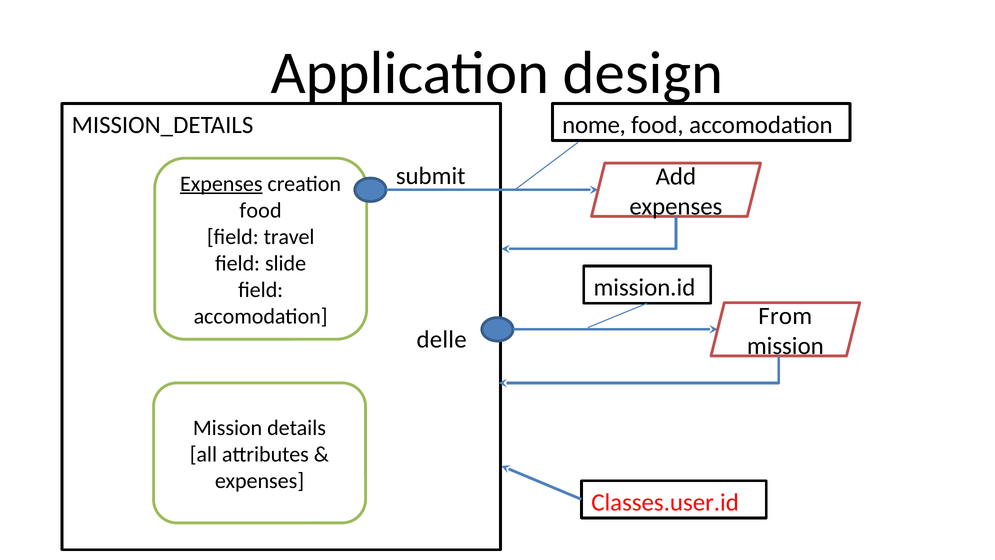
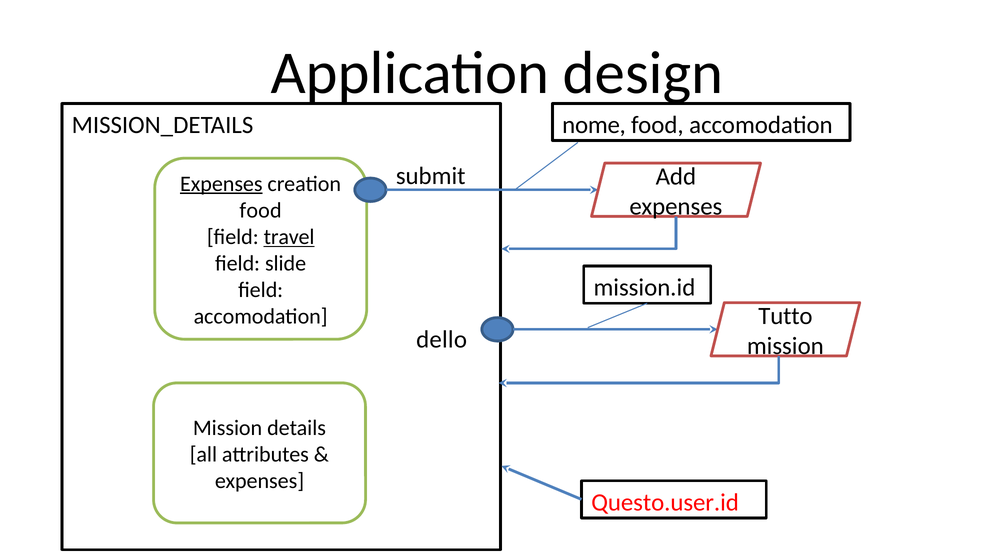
travel underline: none -> present
From: From -> Tutto
delle: delle -> dello
Classes.user.id: Classes.user.id -> Questo.user.id
